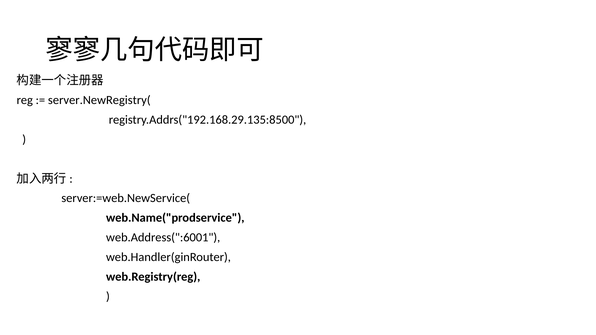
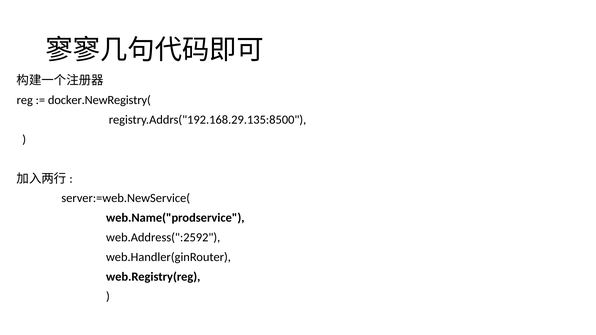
server.NewRegistry(: server.NewRegistry( -> docker.NewRegistry(
web.Address(":6001: web.Address(":6001 -> web.Address(":2592
